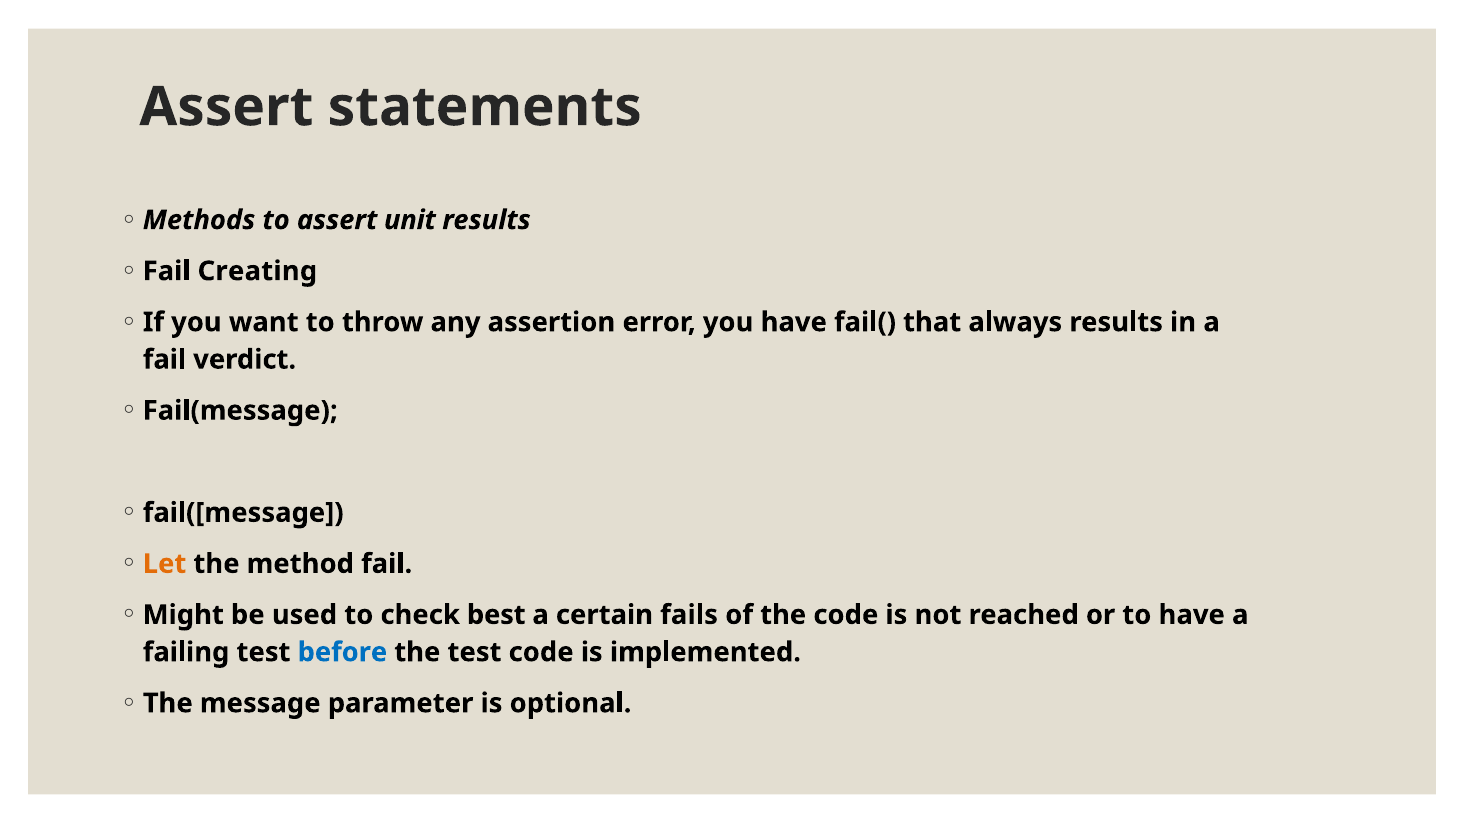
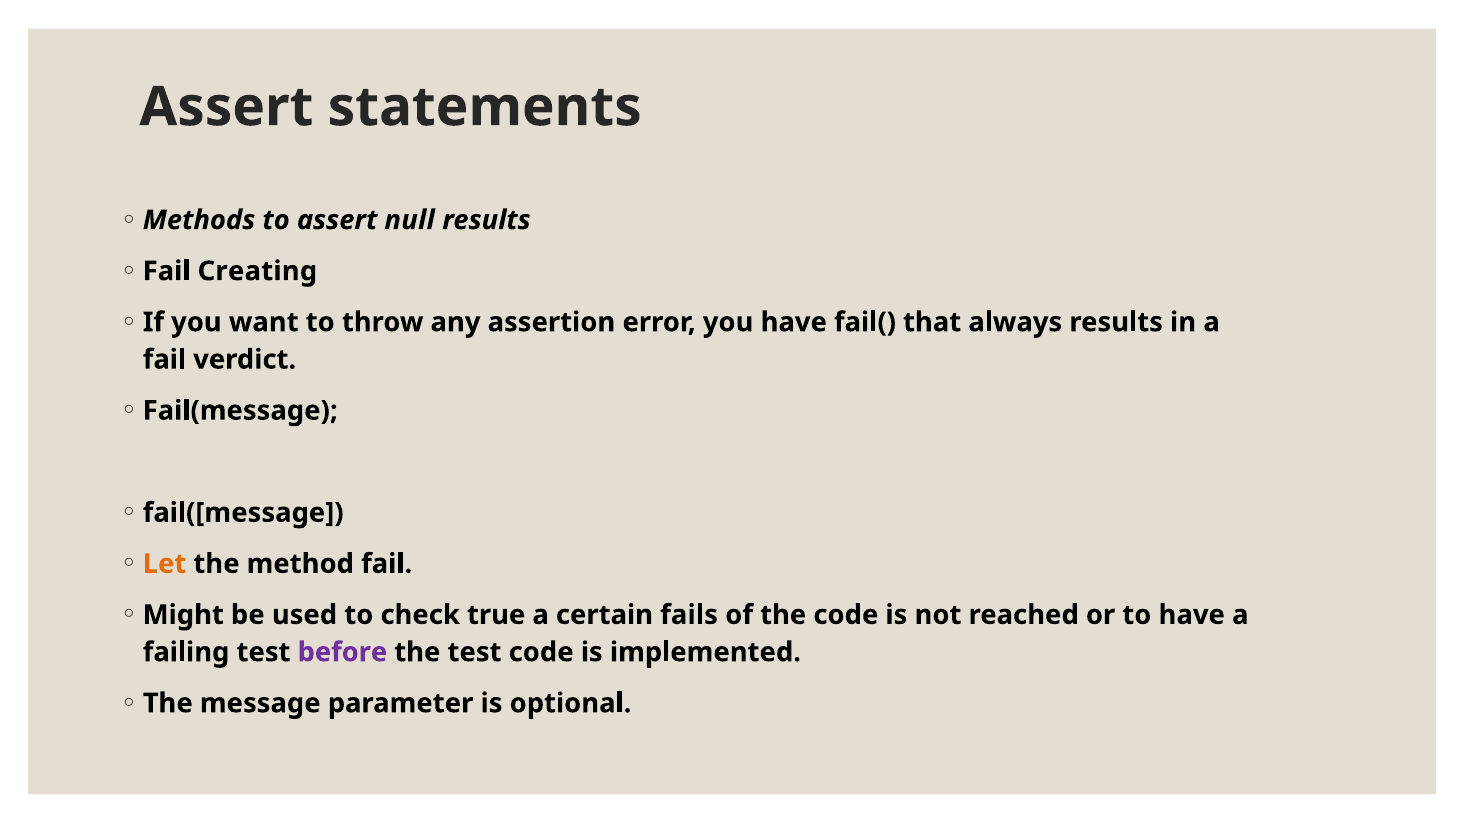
unit: unit -> null
best: best -> true
before colour: blue -> purple
